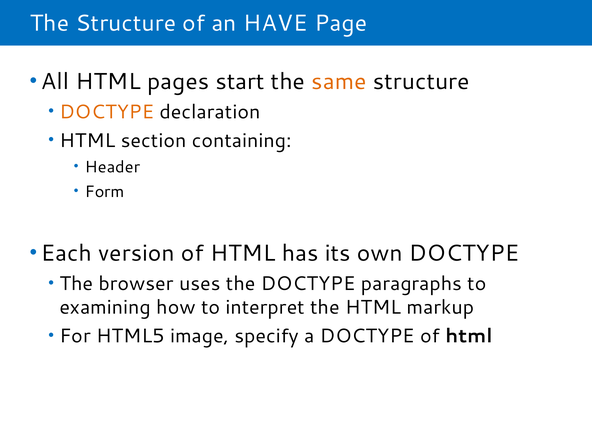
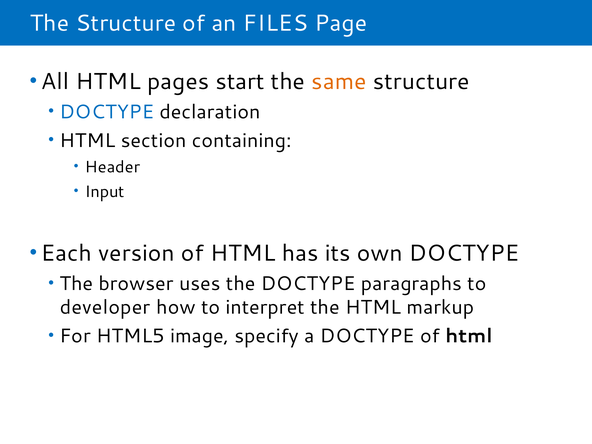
HAVE: HAVE -> FILES
DOCTYPE at (107, 112) colour: orange -> blue
Form: Form -> Input
examining: examining -> developer
